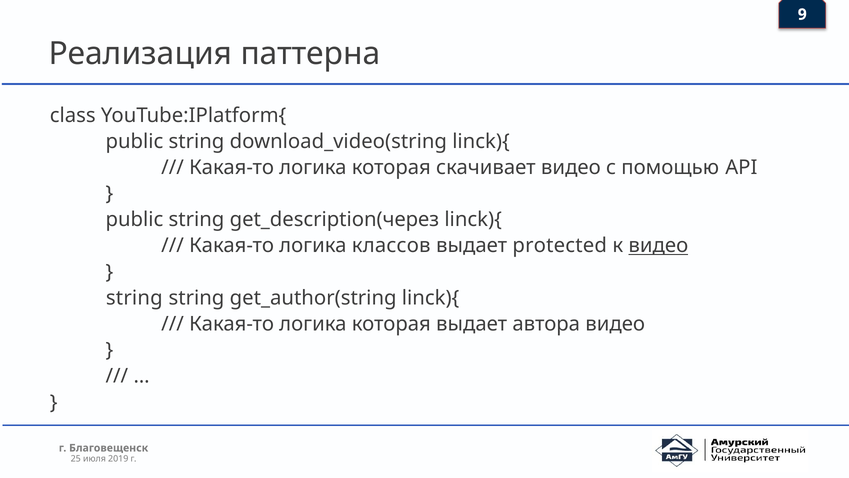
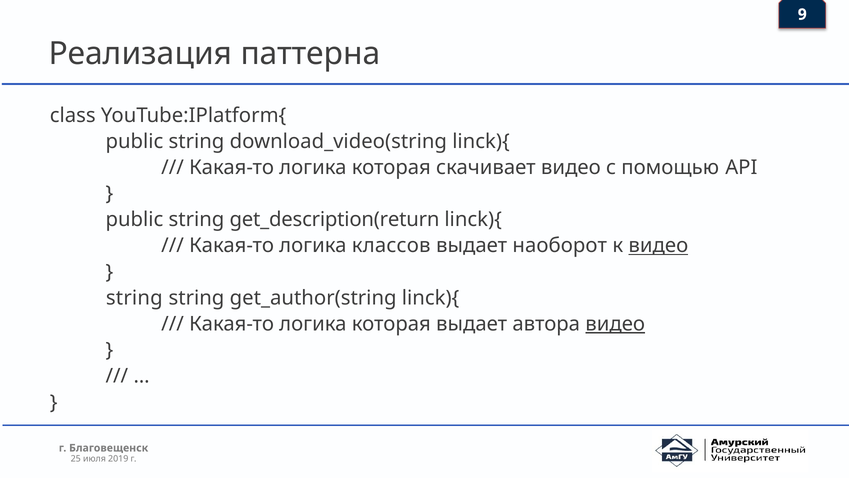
get_description(через: get_description(через -> get_description(return
protected: protected -> наоборот
видео at (615, 324) underline: none -> present
